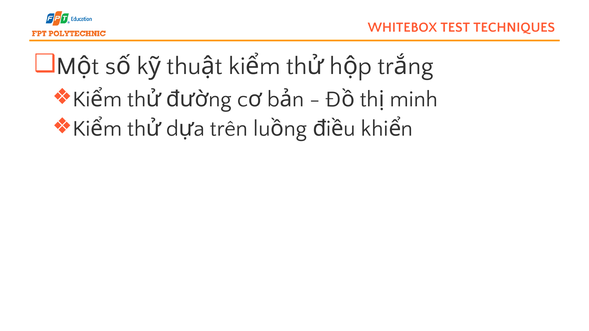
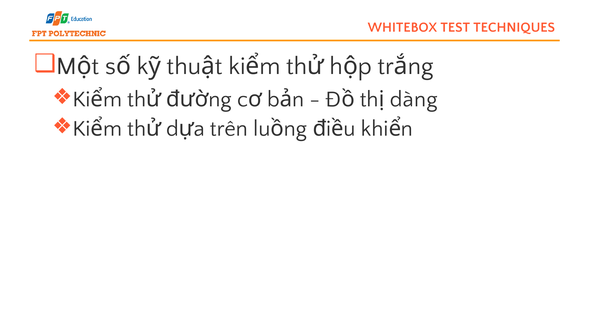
minh: minh -> dàng
